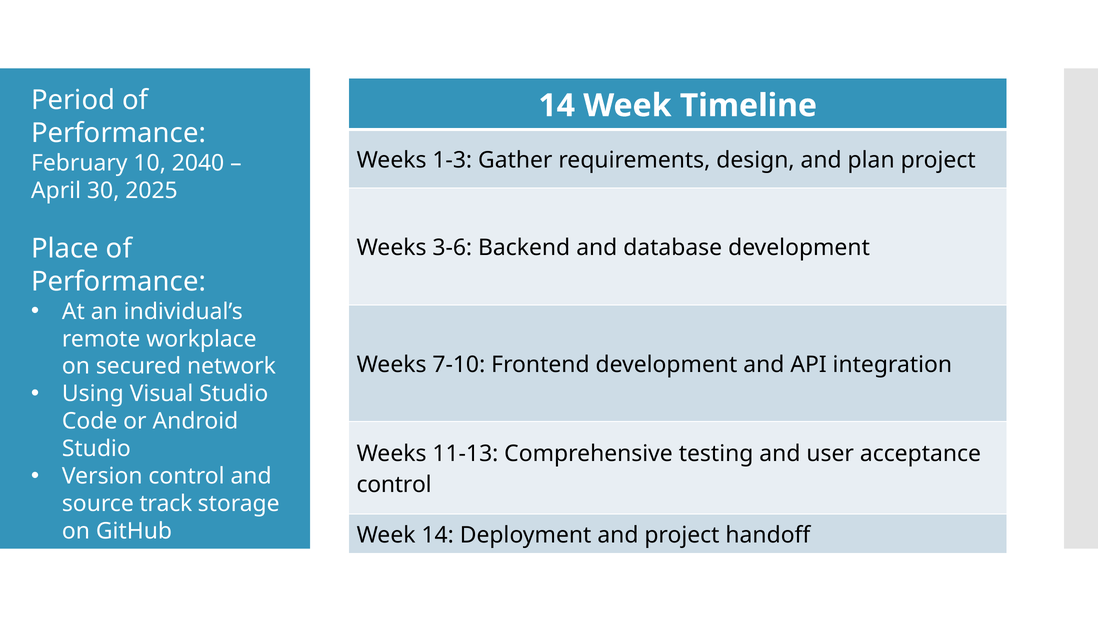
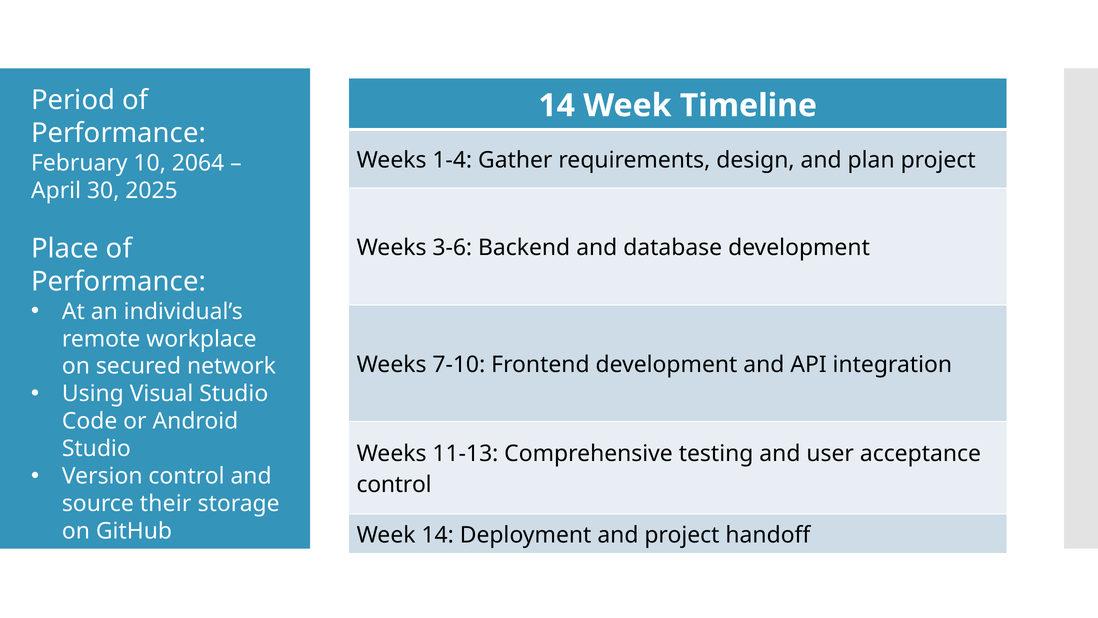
1-3: 1-3 -> 1-4
2040: 2040 -> 2064
track: track -> their
